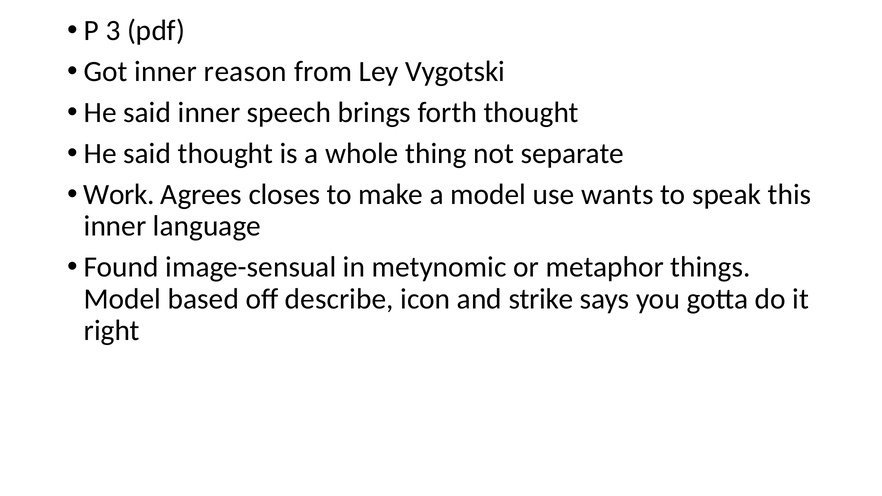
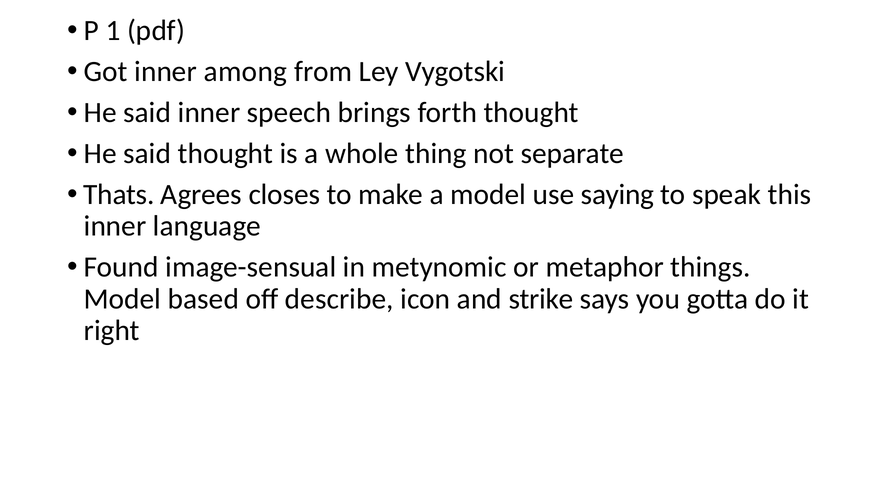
3: 3 -> 1
reason: reason -> among
Work: Work -> Thats
wants: wants -> saying
